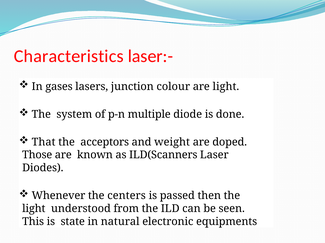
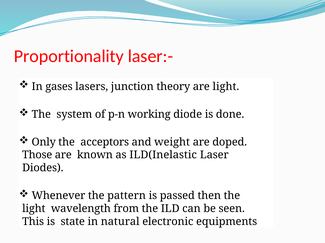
Characteristics: Characteristics -> Proportionality
colour: colour -> theory
multiple: multiple -> working
That: That -> Only
ILD(Scanners: ILD(Scanners -> ILD(Inelastic
centers: centers -> pattern
understood: understood -> wavelength
